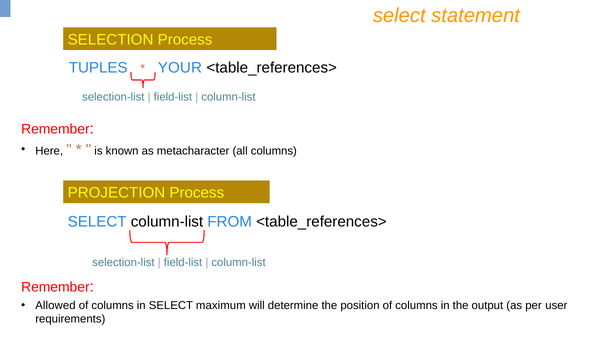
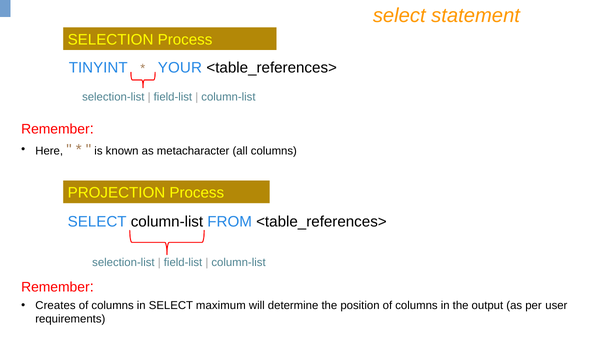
TUPLES: TUPLES -> TINYINT
Allowed: Allowed -> Creates
